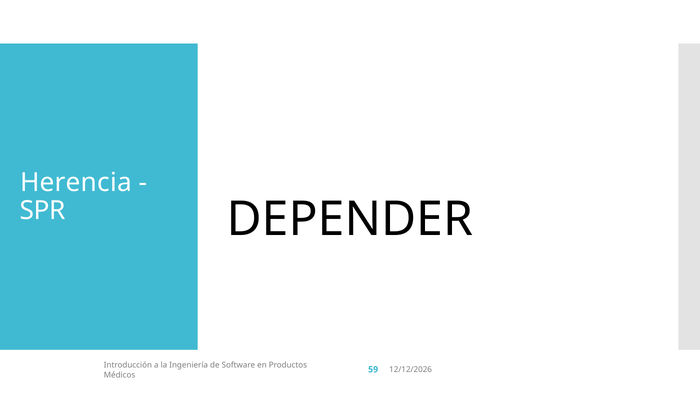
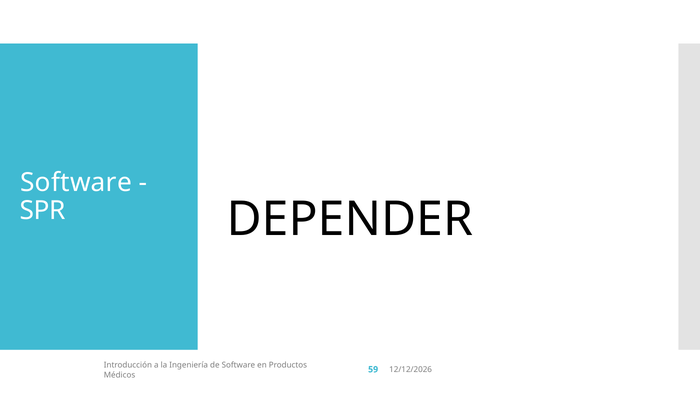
Herencia at (76, 182): Herencia -> Software
